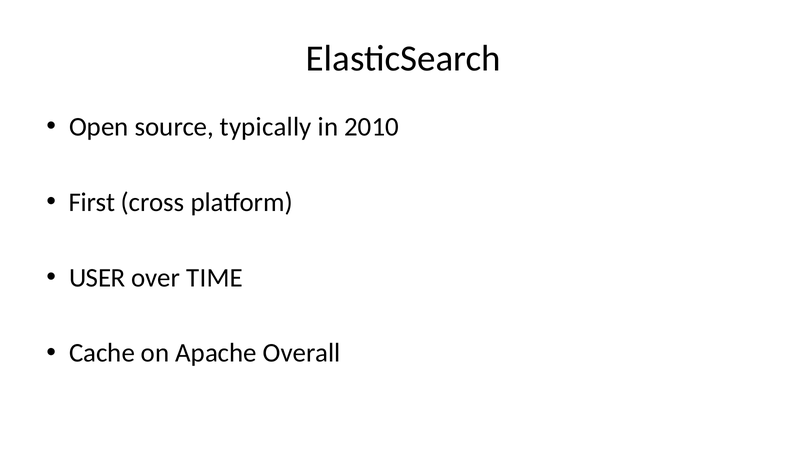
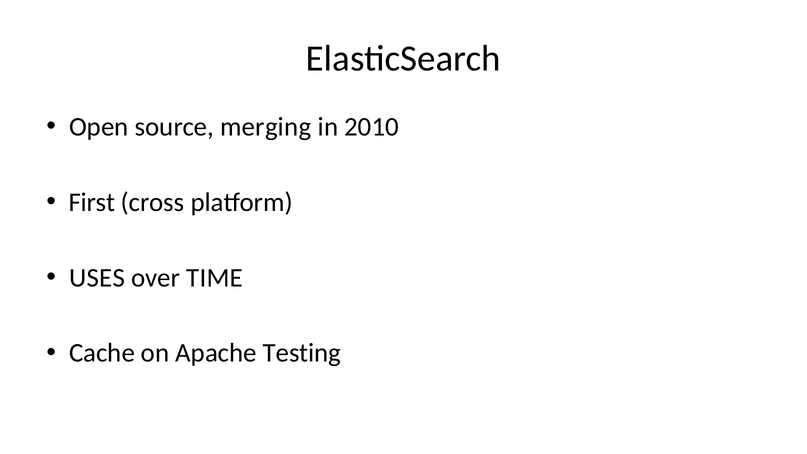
typically: typically -> merging
USER: USER -> USES
Overall: Overall -> Testing
